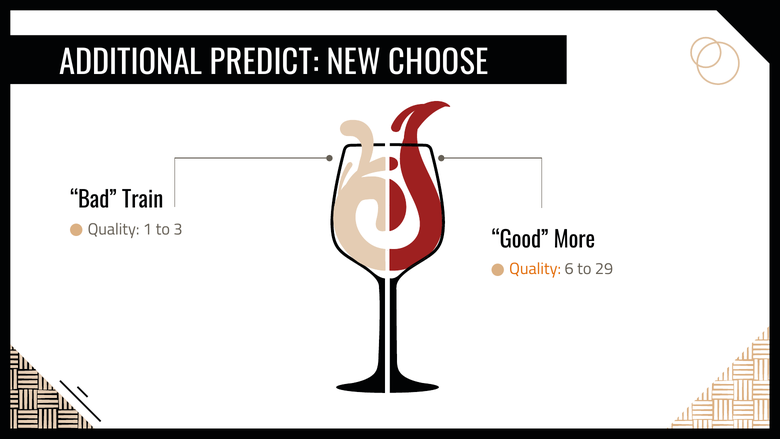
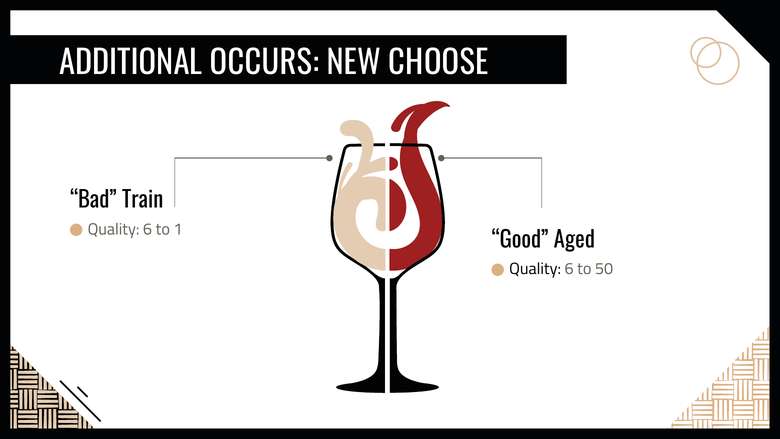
PREDICT: PREDICT -> OCCURS
1 at (148, 229): 1 -> 6
3: 3 -> 1
More: More -> Aged
Quality at (535, 269) colour: orange -> black
29: 29 -> 50
